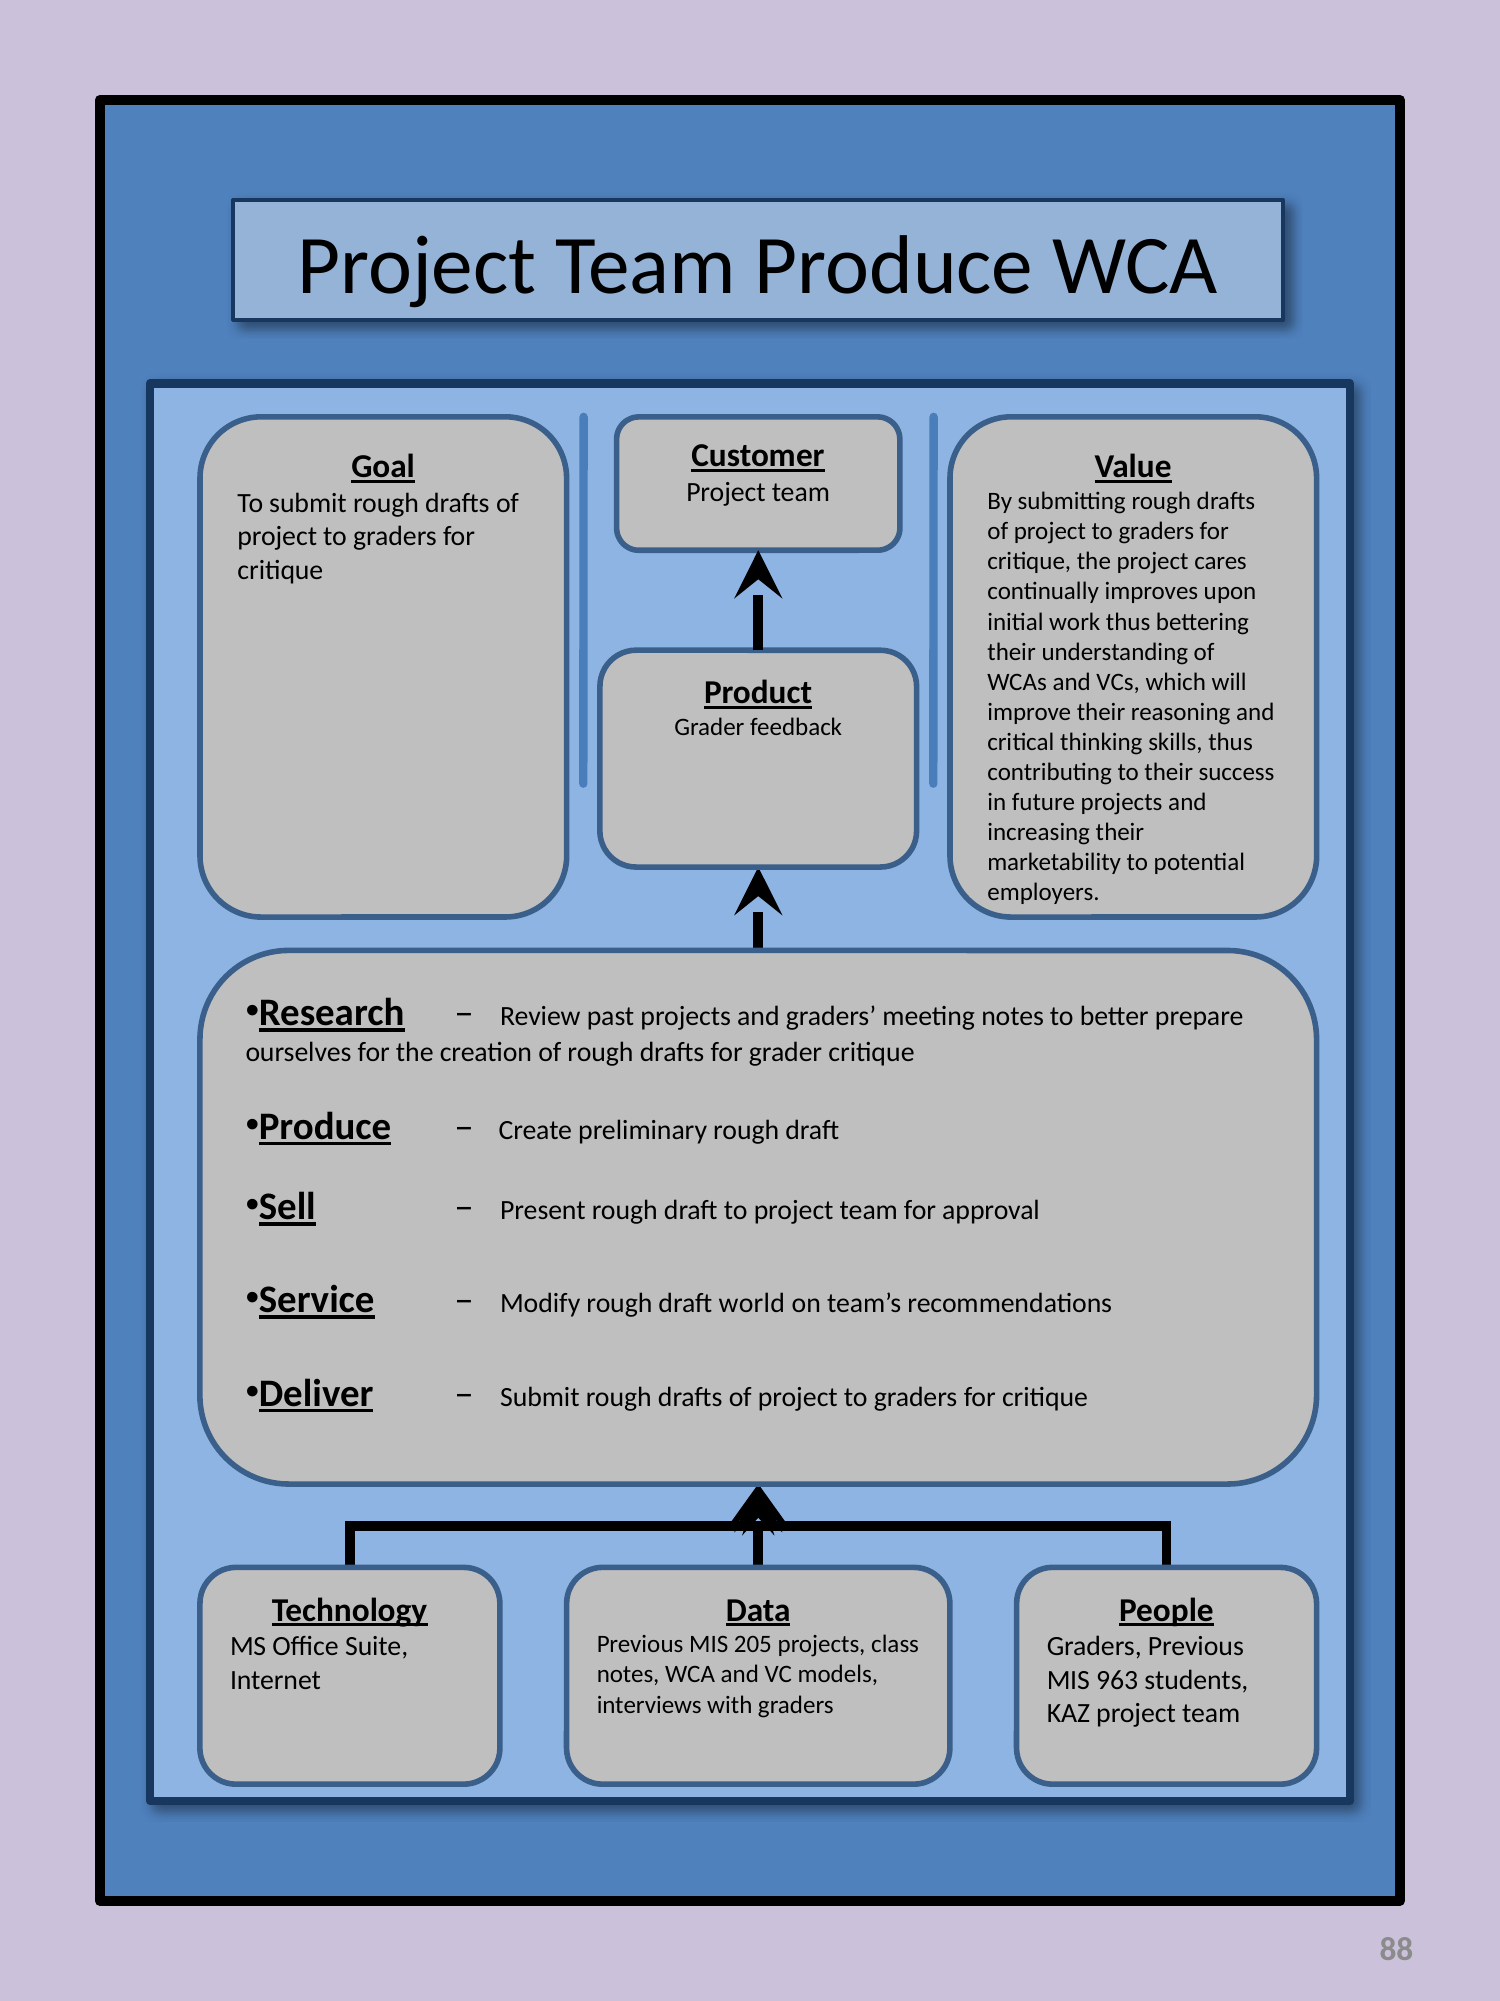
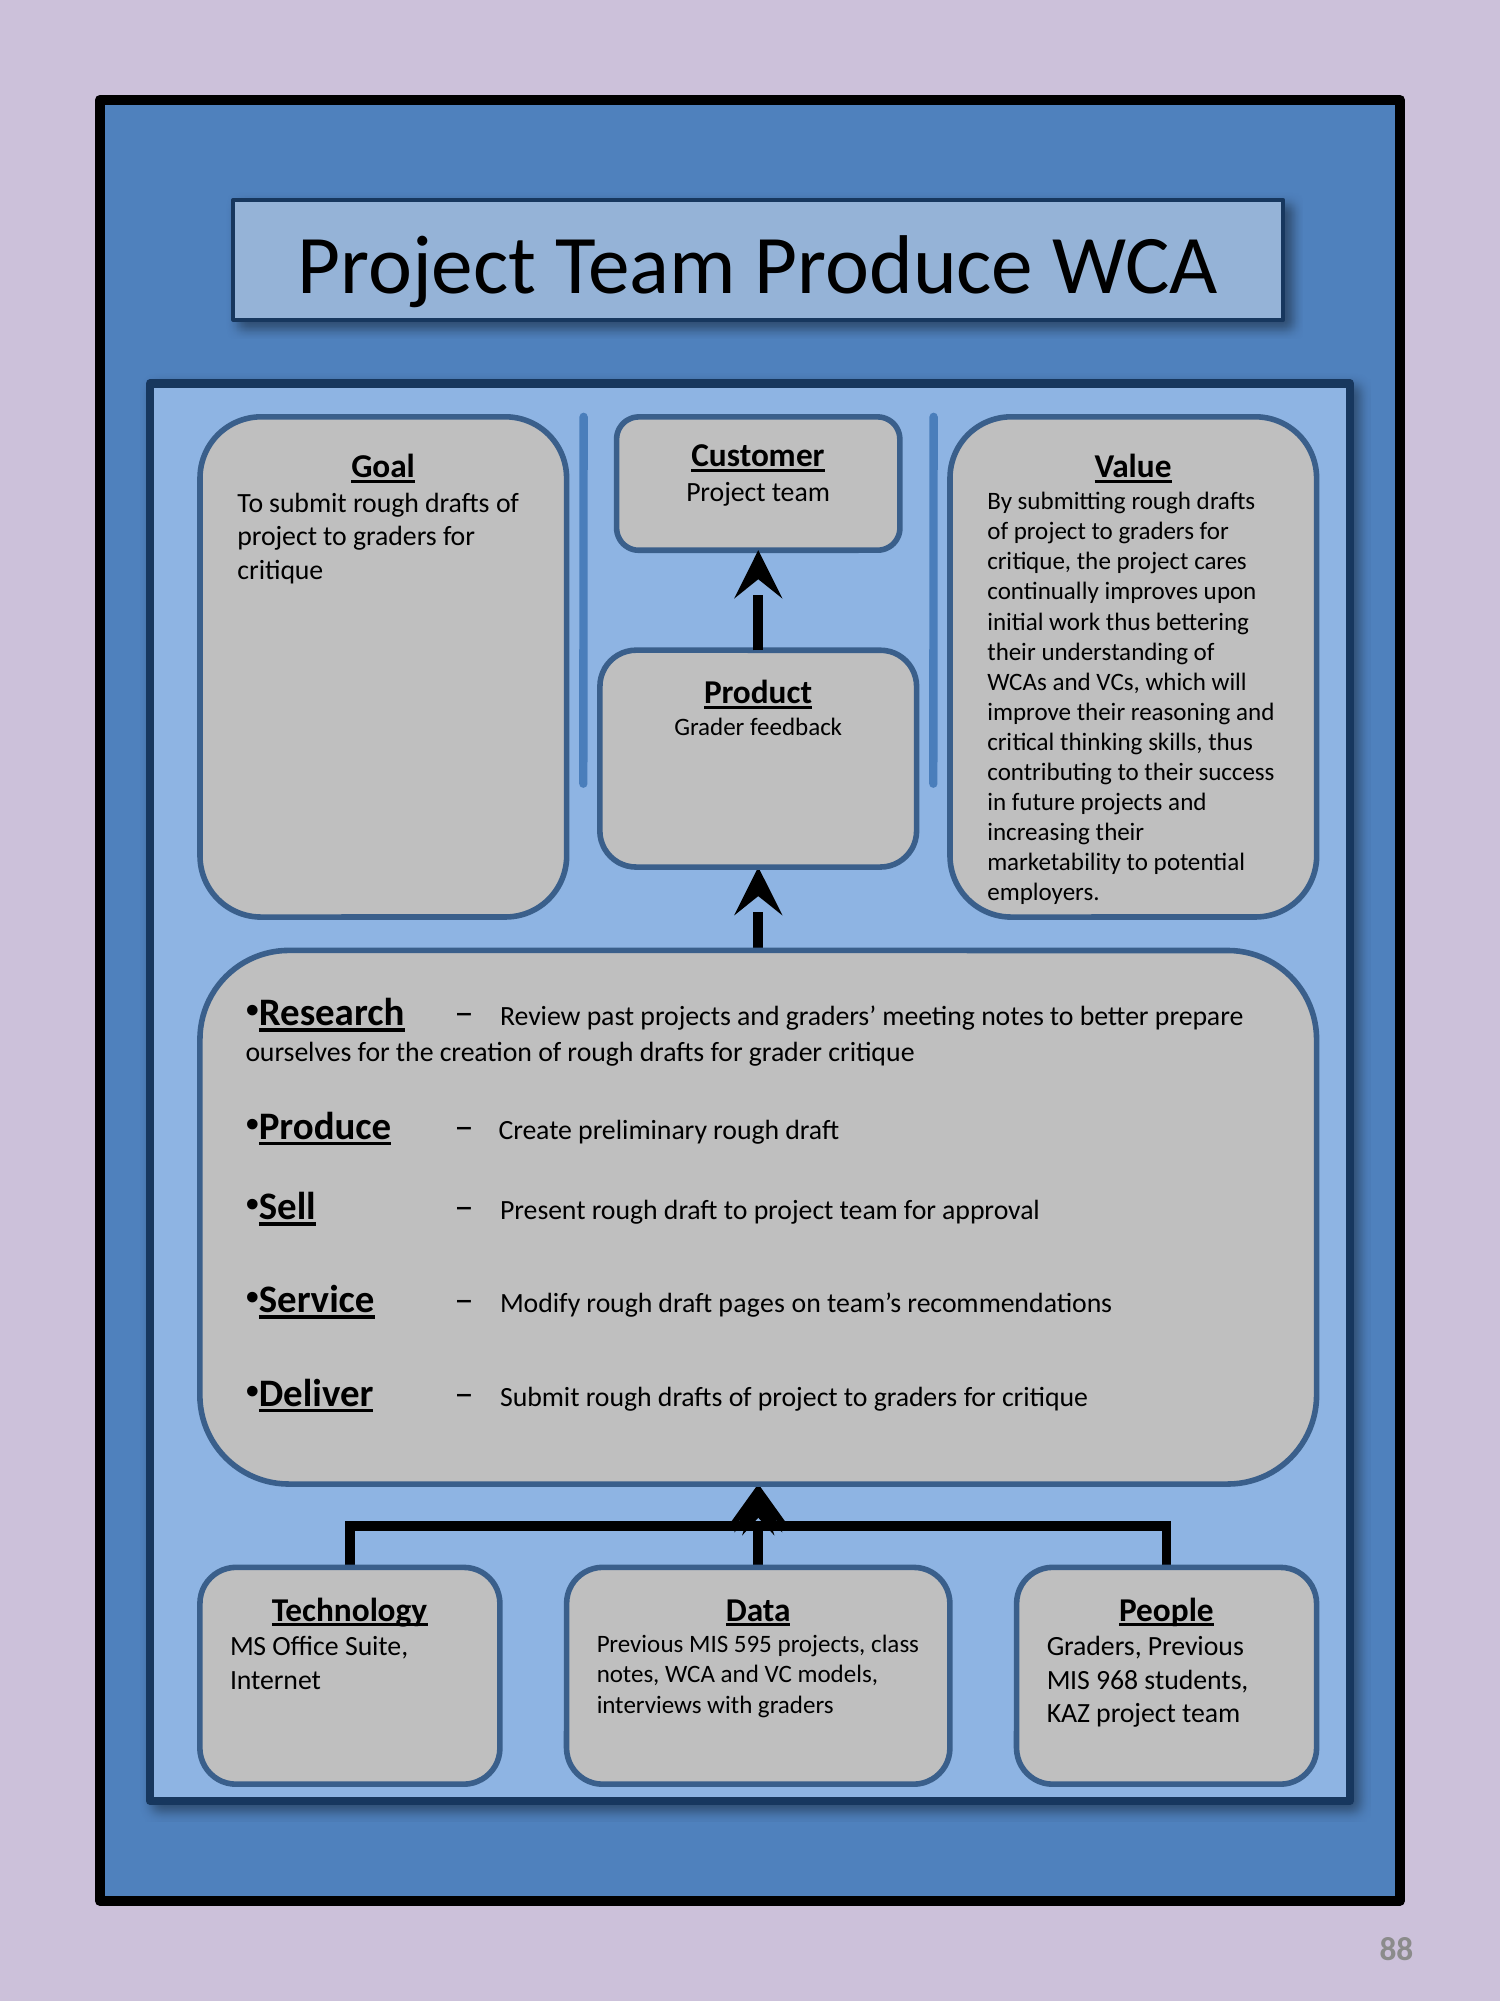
world: world -> pages
205: 205 -> 595
963: 963 -> 968
